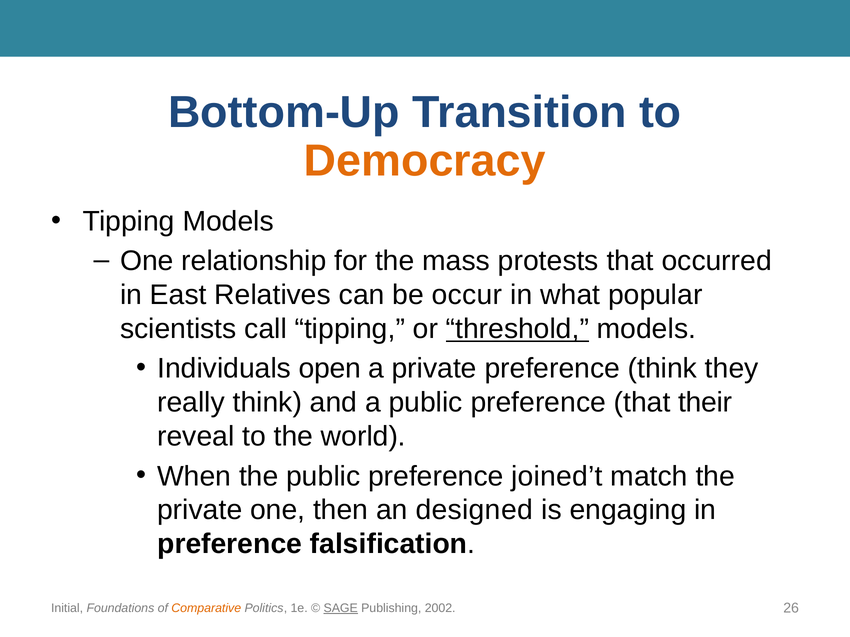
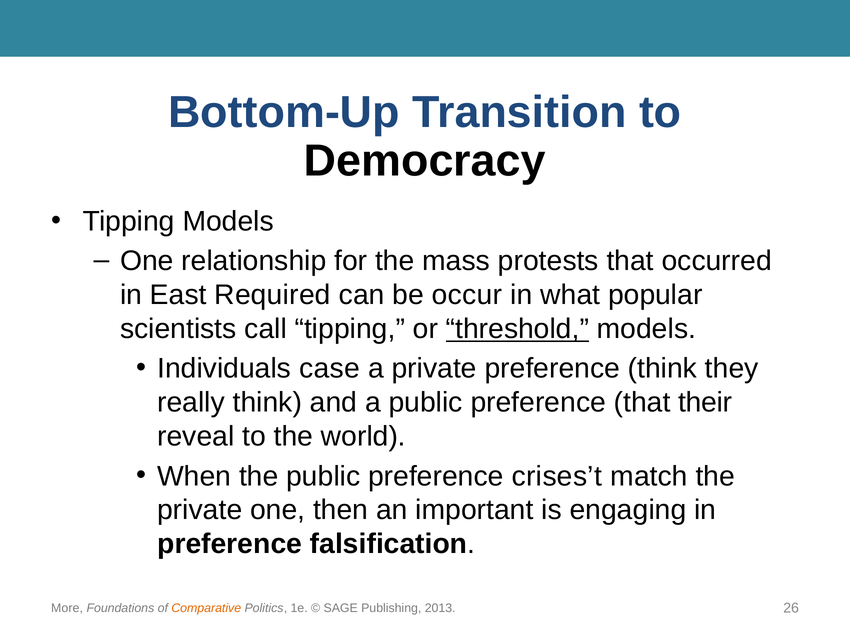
Democracy colour: orange -> black
Relatives: Relatives -> Required
open: open -> case
joined’t: joined’t -> crises’t
designed: designed -> important
Initial: Initial -> More
SAGE underline: present -> none
2002: 2002 -> 2013
